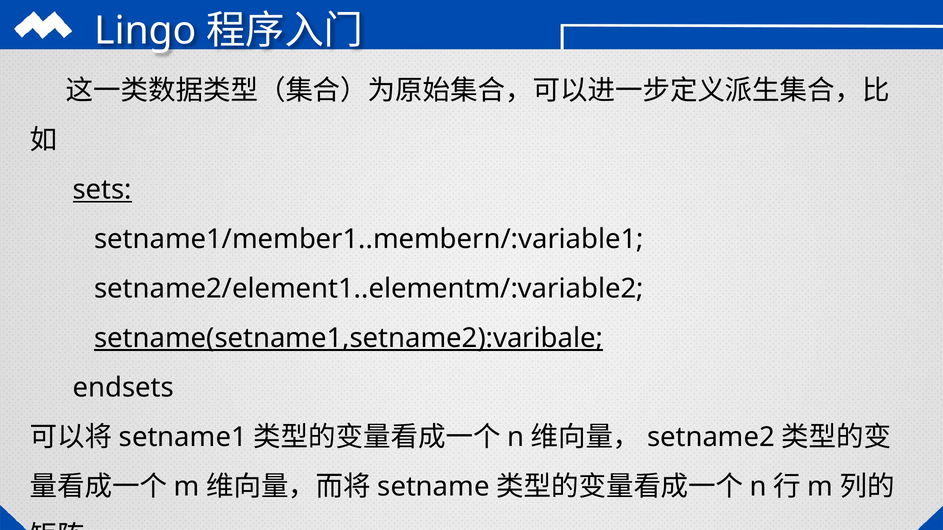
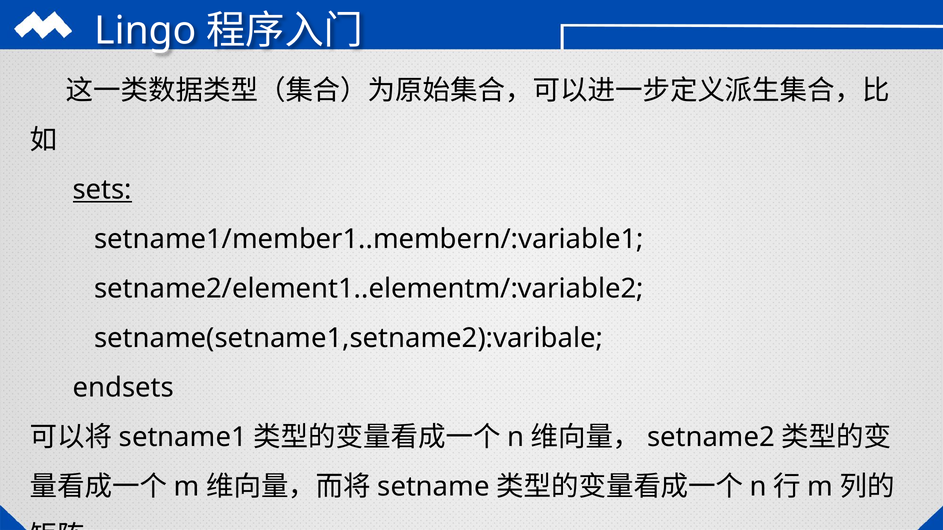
setname(setname1,setname2):varibale underline: present -> none
